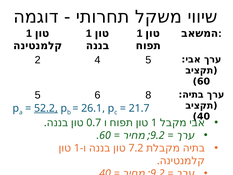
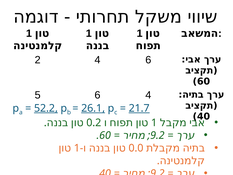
4 5: 5 -> 6
6 8: 8 -> 4
26.1 underline: none -> present
21.7 underline: none -> present
0.7: 0.7 -> 0.2
7.2: 7.2 -> 0.0
